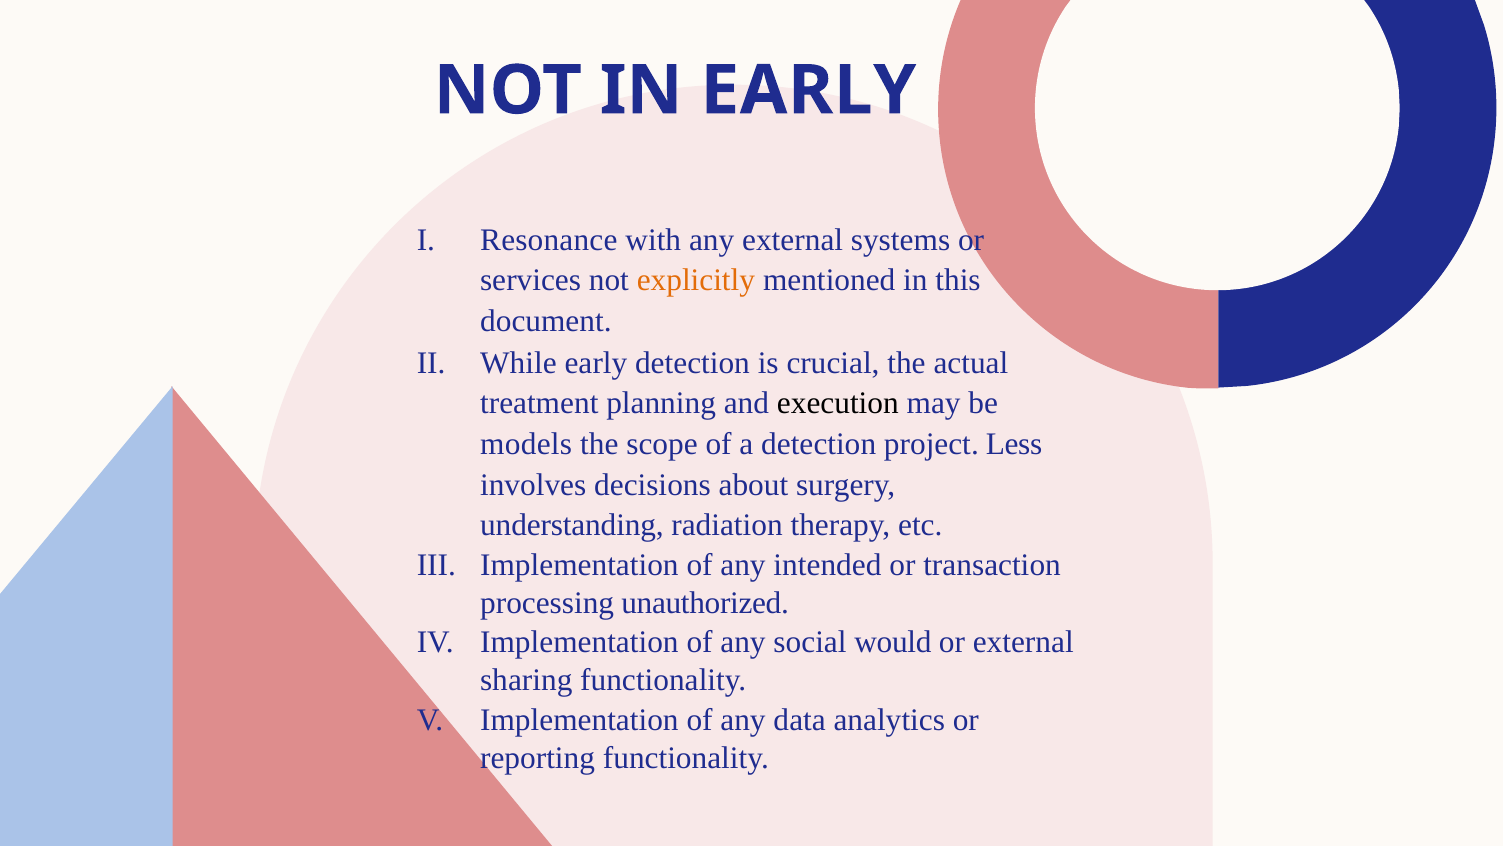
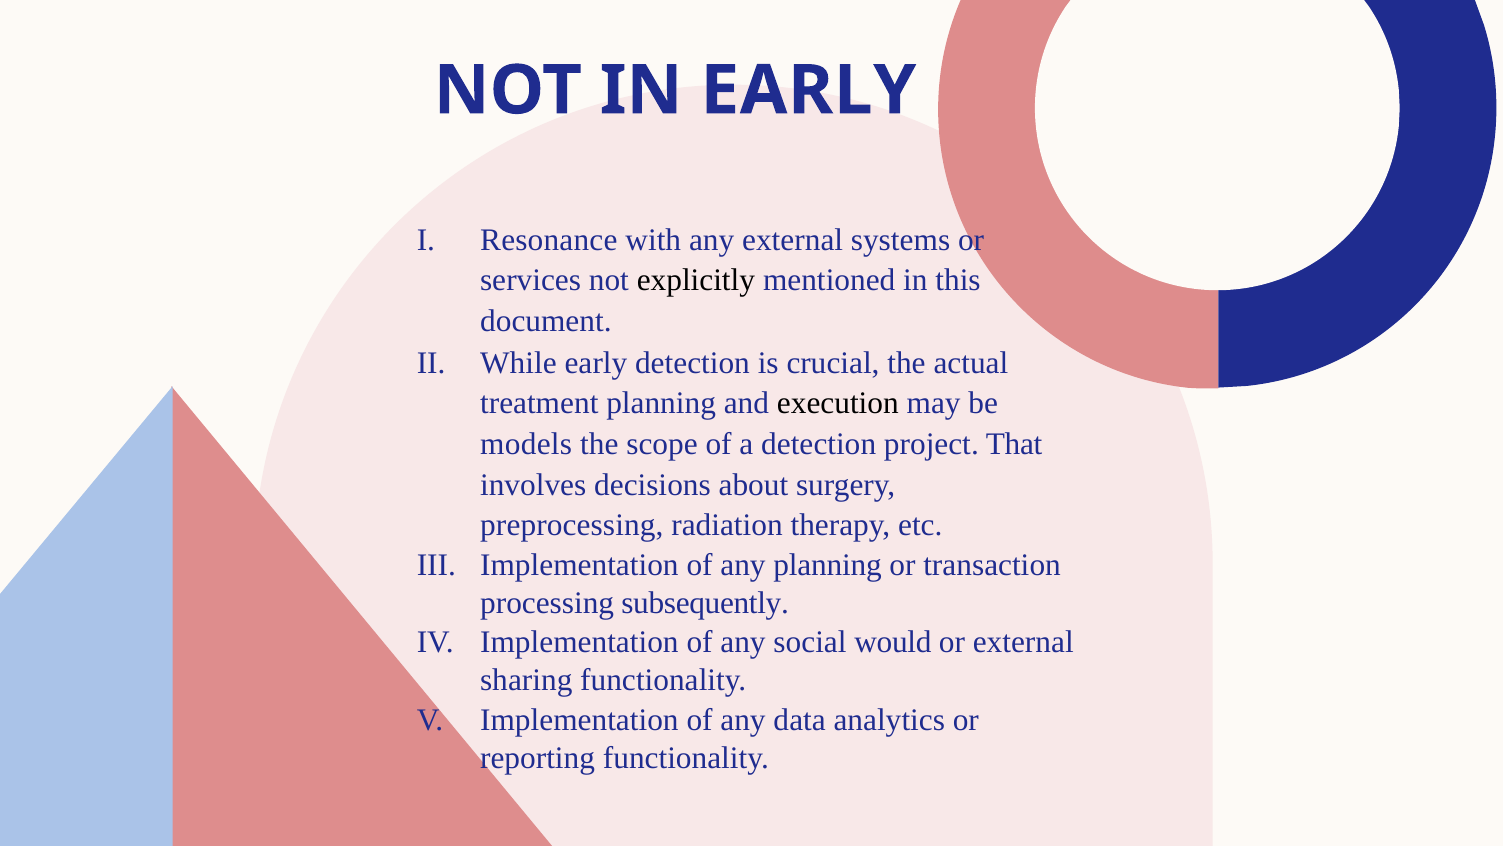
explicitly colour: orange -> black
Less: Less -> That
understanding: understanding -> preprocessing
any intended: intended -> planning
unauthorized: unauthorized -> subsequently
